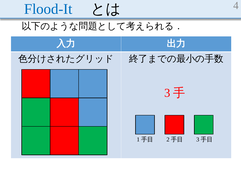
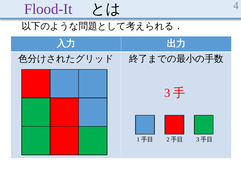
Flood-It colour: blue -> purple
